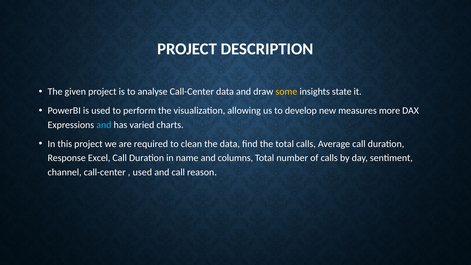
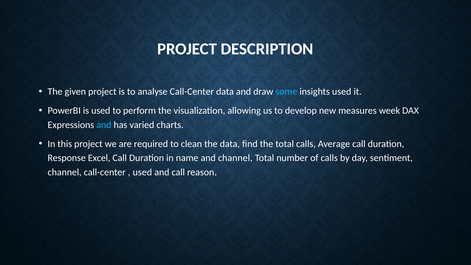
some colour: yellow -> light blue
insights state: state -> used
more: more -> week
and columns: columns -> channel
